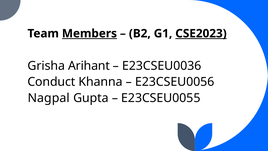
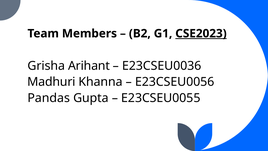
Members underline: present -> none
Conduct: Conduct -> Madhuri
Nagpal: Nagpal -> Pandas
